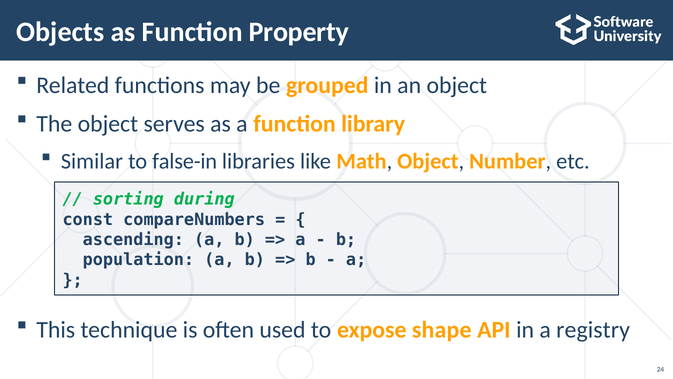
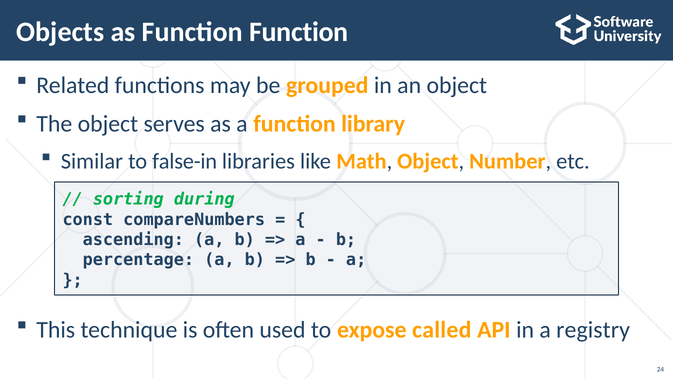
Function Property: Property -> Function
population: population -> percentage
shape: shape -> called
